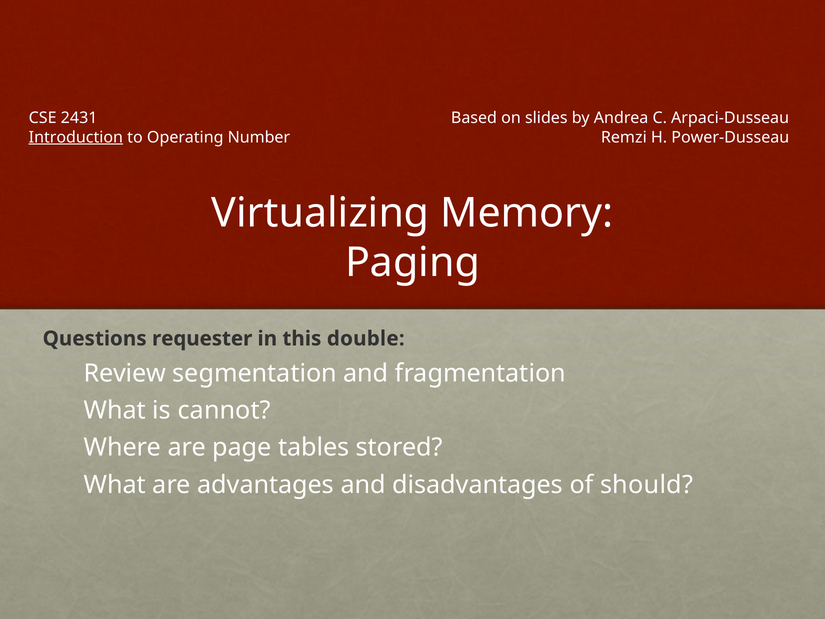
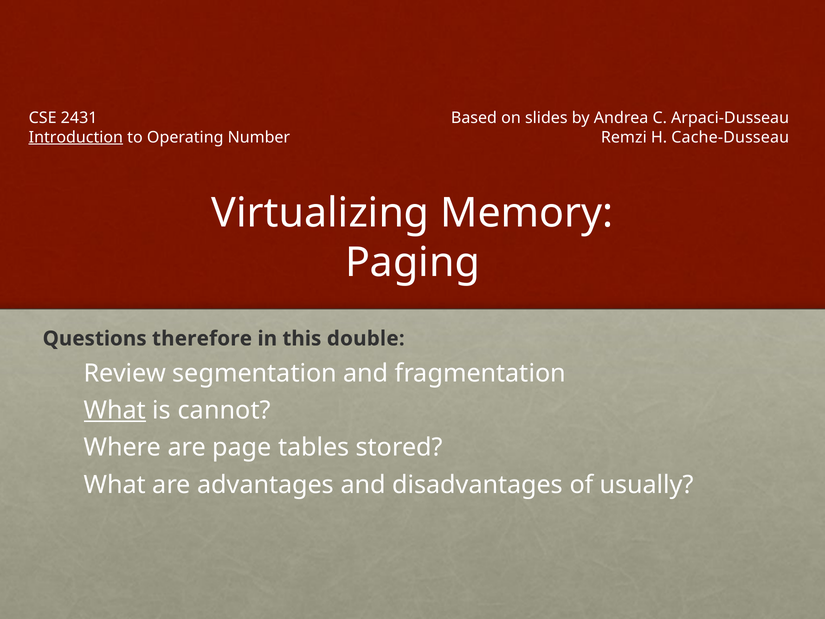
Power-Dusseau: Power-Dusseau -> Cache-Dusseau
requester: requester -> therefore
What at (115, 410) underline: none -> present
should: should -> usually
